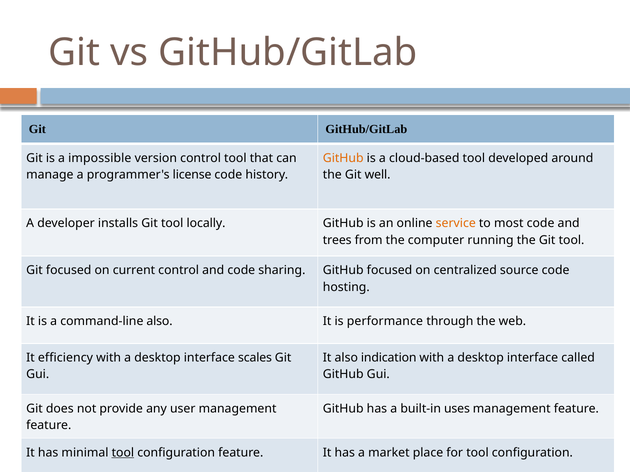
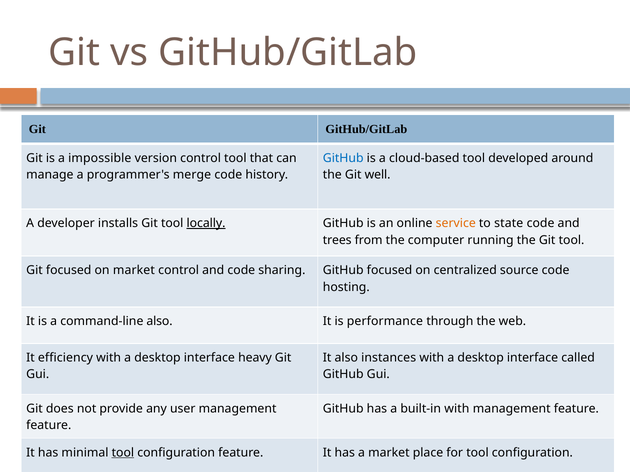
GitHub at (343, 158) colour: orange -> blue
license: license -> merge
locally underline: none -> present
most: most -> state
on current: current -> market
scales: scales -> heavy
indication: indication -> instances
built-in uses: uses -> with
